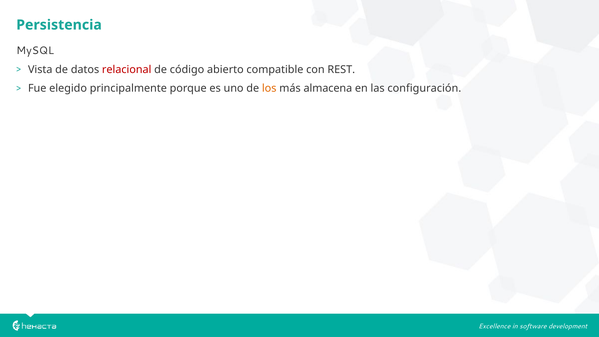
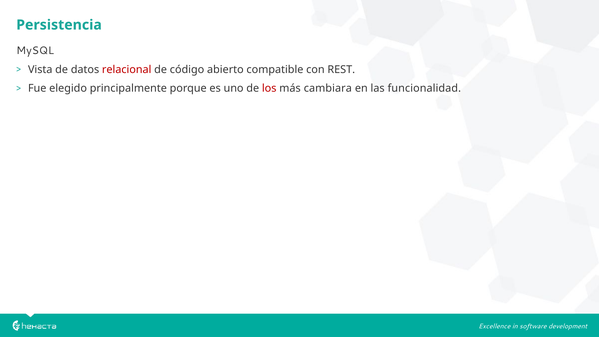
los colour: orange -> red
almacena: almacena -> cambiara
configuración: configuración -> funcionalidad
